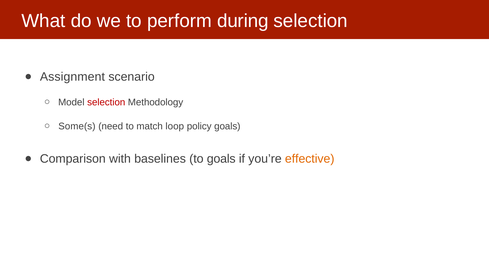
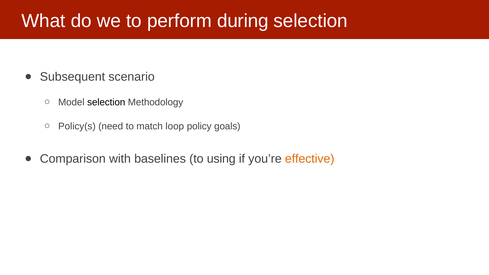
Assignment: Assignment -> Subsequent
selection at (106, 102) colour: red -> black
Some(s: Some(s -> Policy(s
to goals: goals -> using
